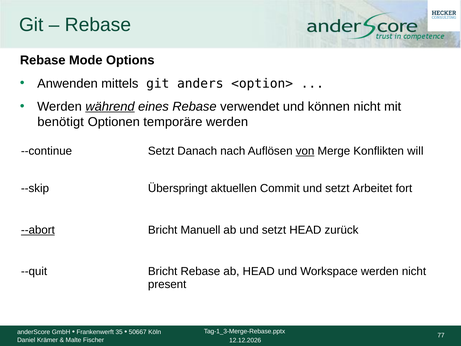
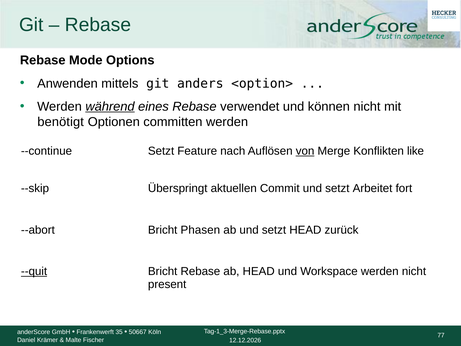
temporäre: temporäre -> committen
Danach: Danach -> Feature
will: will -> like
--abort underline: present -> none
Manuell: Manuell -> Phasen
--quit underline: none -> present
